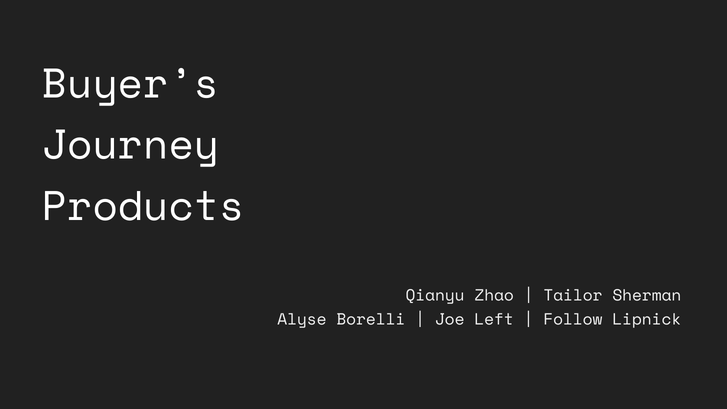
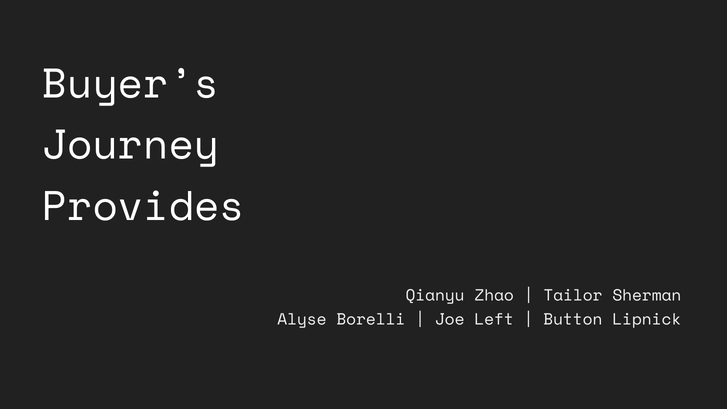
Products: Products -> Provides
Follow: Follow -> Button
